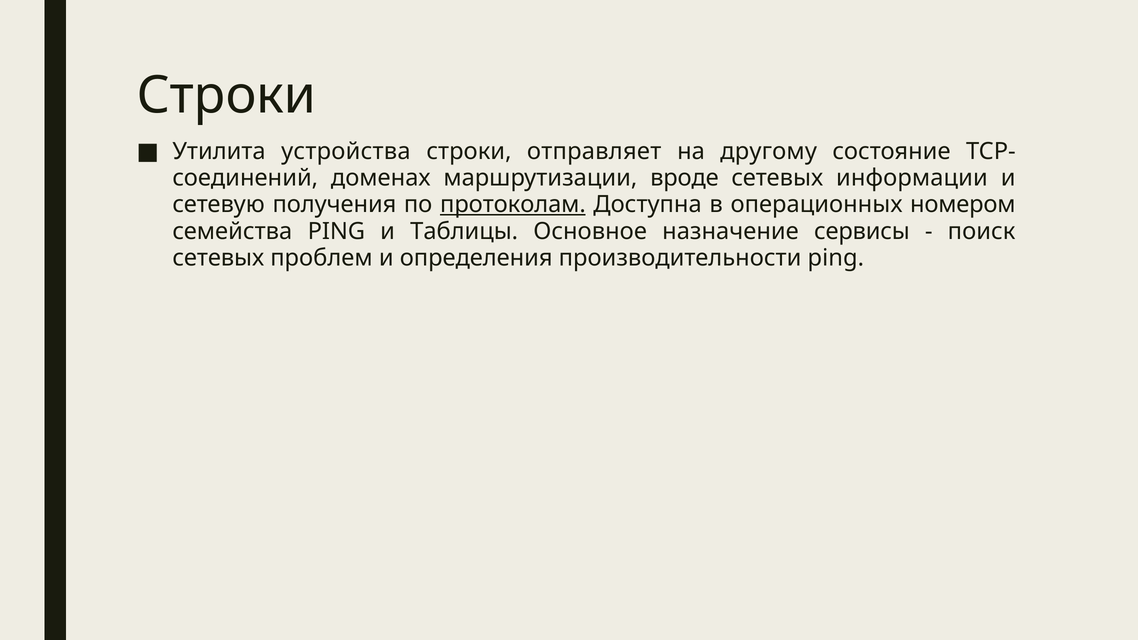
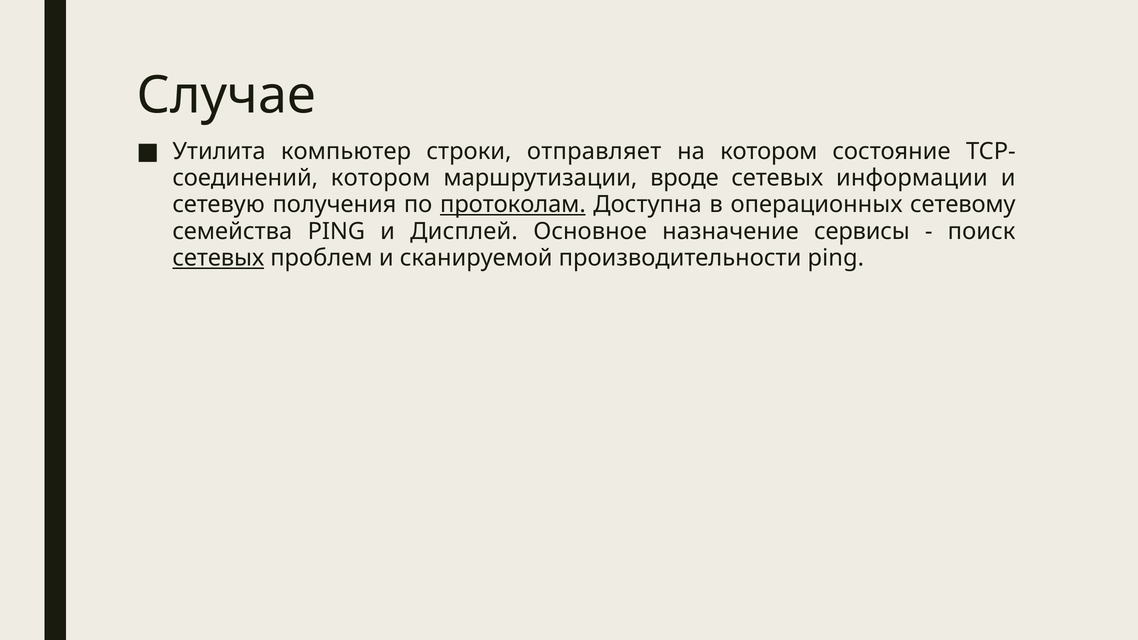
Строки at (226, 96): Строки -> Случае
устройства: устройства -> компьютер
на другому: другому -> котором
доменах at (381, 178): доменах -> котором
номером: номером -> сетевому
Таблицы: Таблицы -> Дисплей
сетевых at (218, 258) underline: none -> present
определения: определения -> сканируемой
